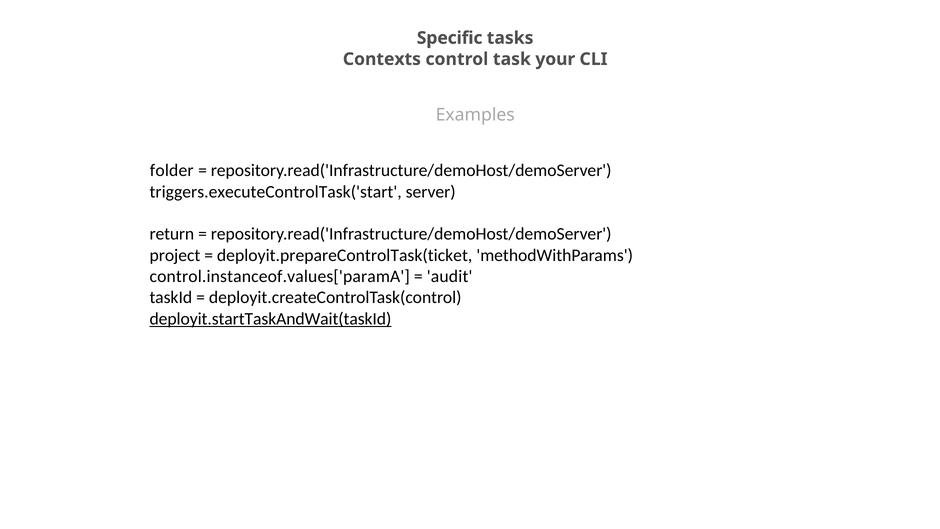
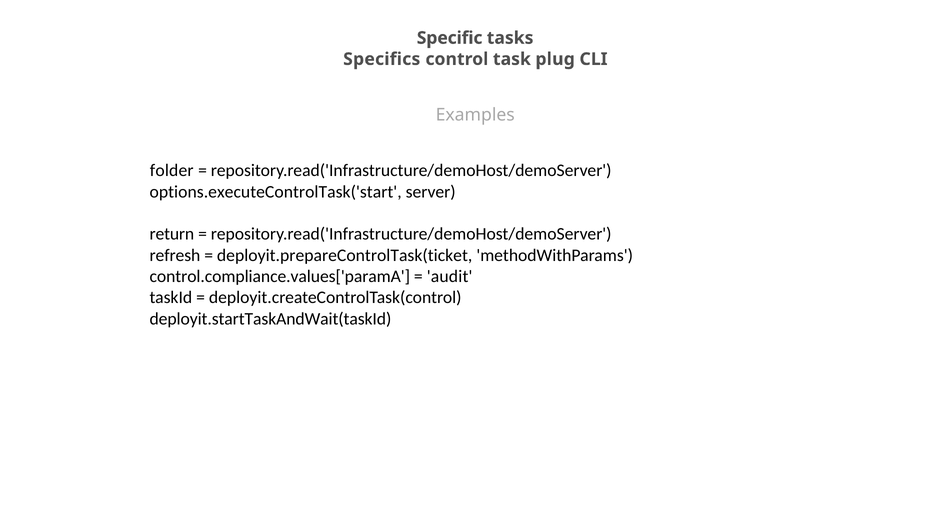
Contexts: Contexts -> Specifics
your: your -> plug
triggers.executeControlTask('start: triggers.executeControlTask('start -> options.executeControlTask('start
project: project -> refresh
control.instanceof.values['paramA: control.instanceof.values['paramA -> control.compliance.values['paramA
deployit.startTaskAndWait(taskId underline: present -> none
